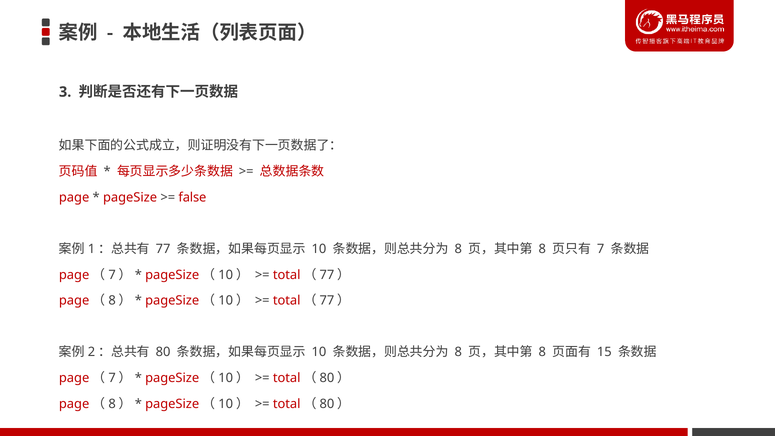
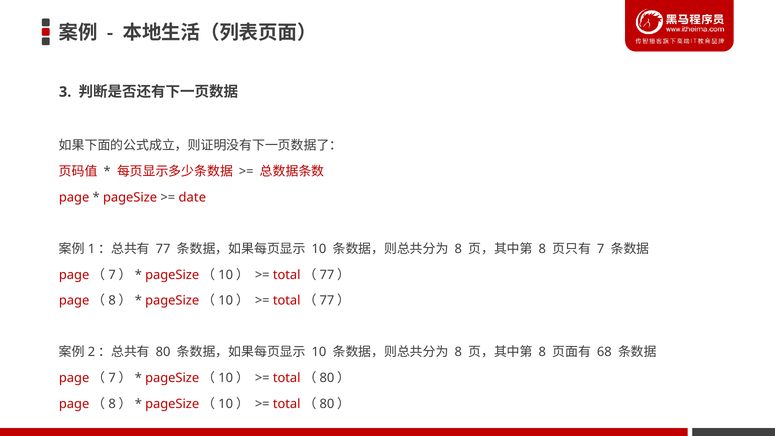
false: false -> date
15: 15 -> 68
